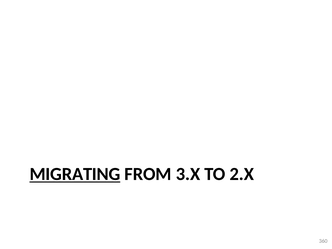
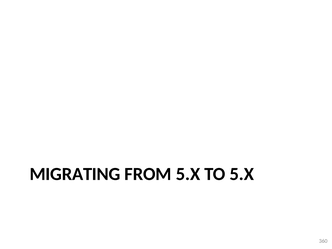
MIGRATING underline: present -> none
FROM 3.X: 3.X -> 5.X
TO 2.X: 2.X -> 5.X
